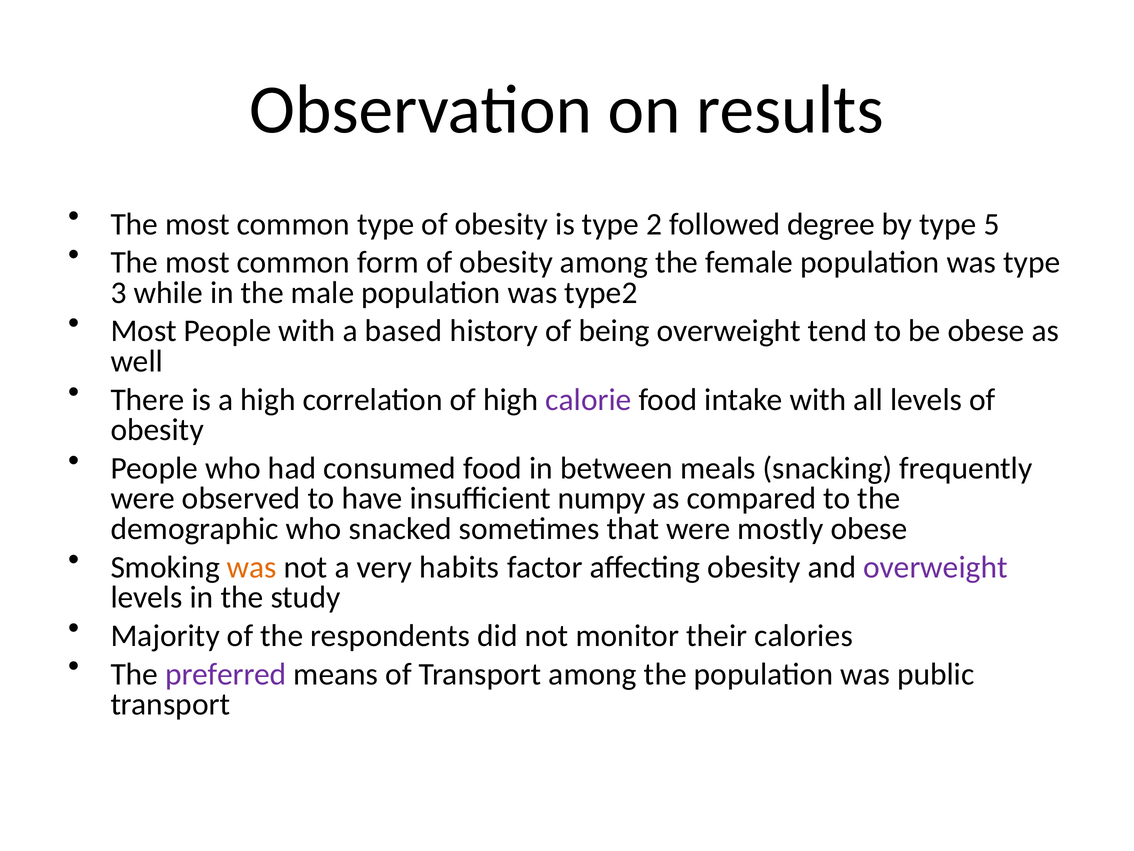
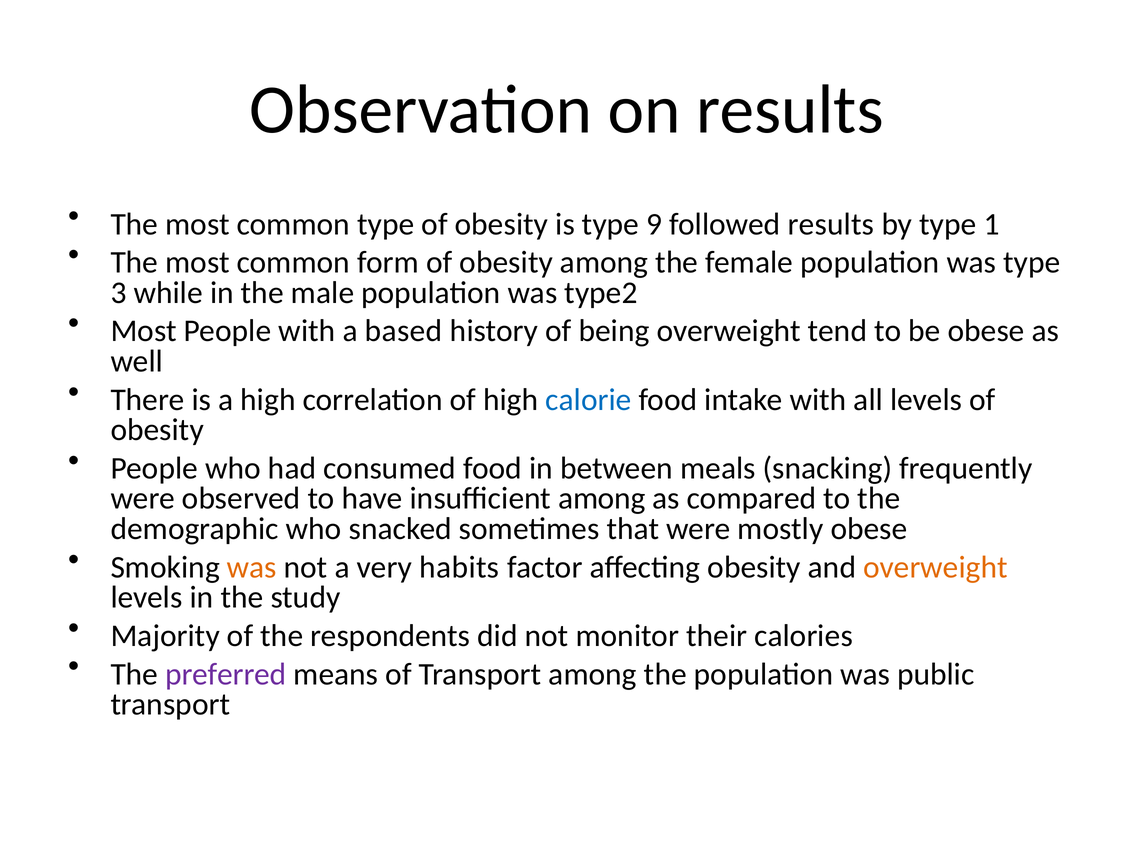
2: 2 -> 9
followed degree: degree -> results
5: 5 -> 1
calorie colour: purple -> blue
insufficient numpy: numpy -> among
overweight at (935, 567) colour: purple -> orange
